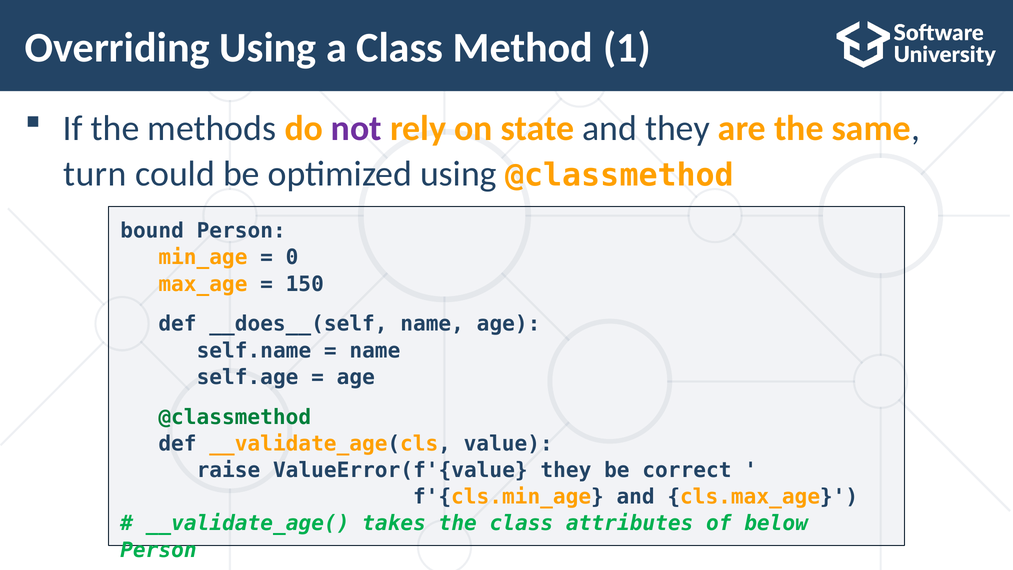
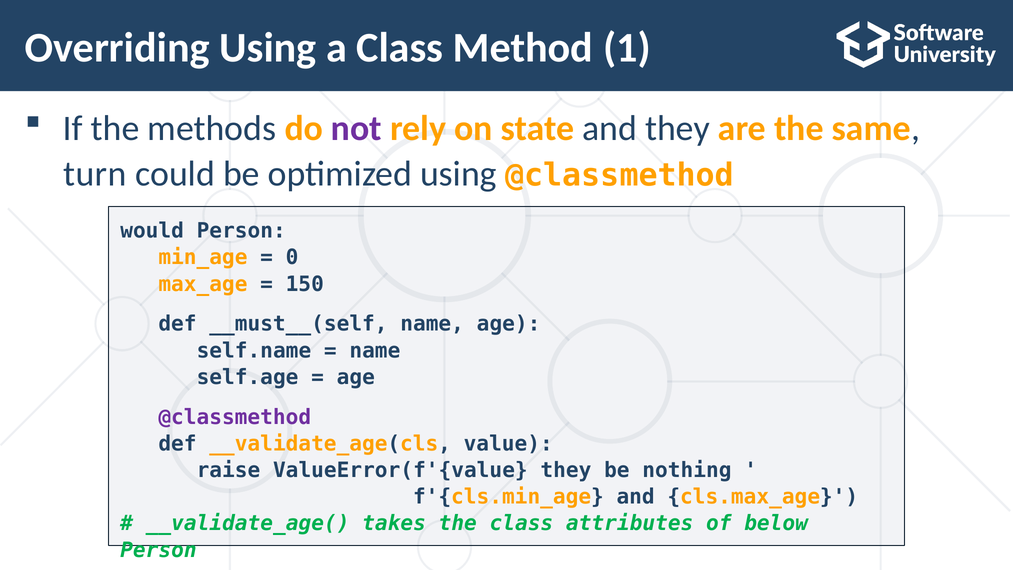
bound: bound -> would
__does__(self: __does__(self -> __must__(self
@classmethod at (235, 417) colour: green -> purple
correct: correct -> nothing
